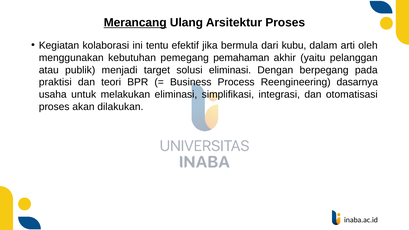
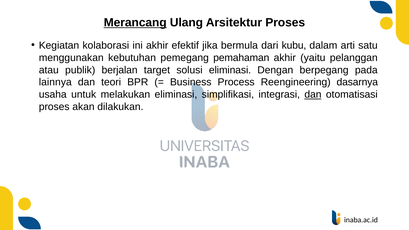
ini tentu: tentu -> akhir
oleh: oleh -> satu
menjadi: menjadi -> berjalan
praktisi: praktisi -> lainnya
dan at (313, 95) underline: none -> present
